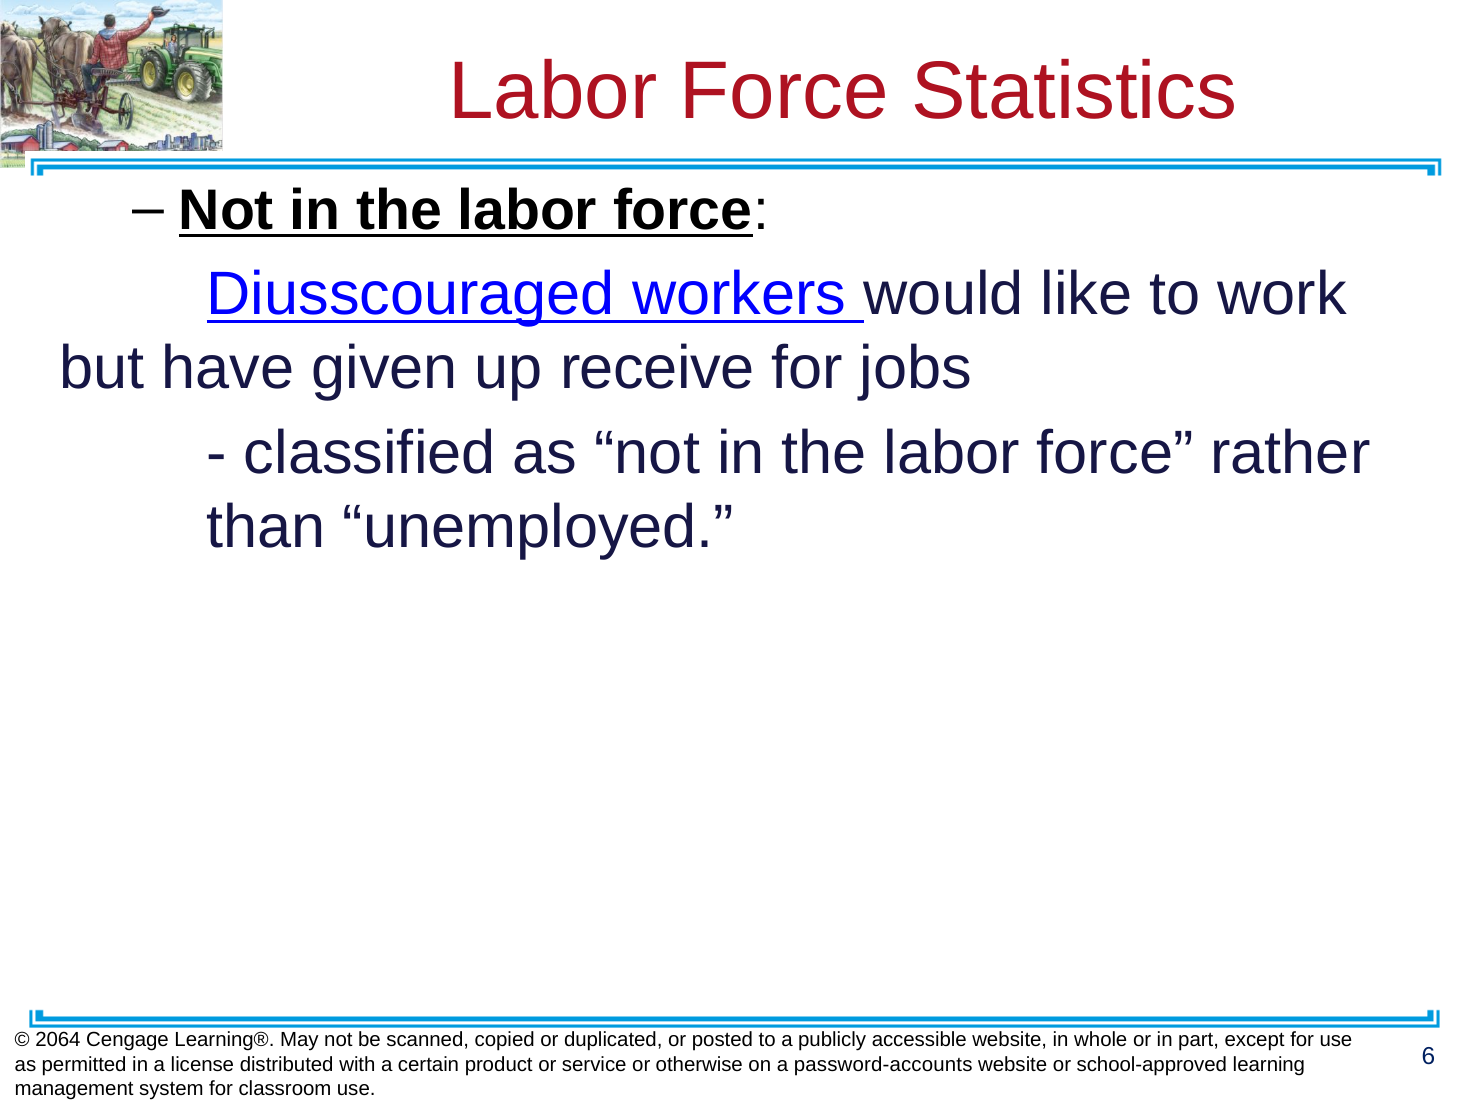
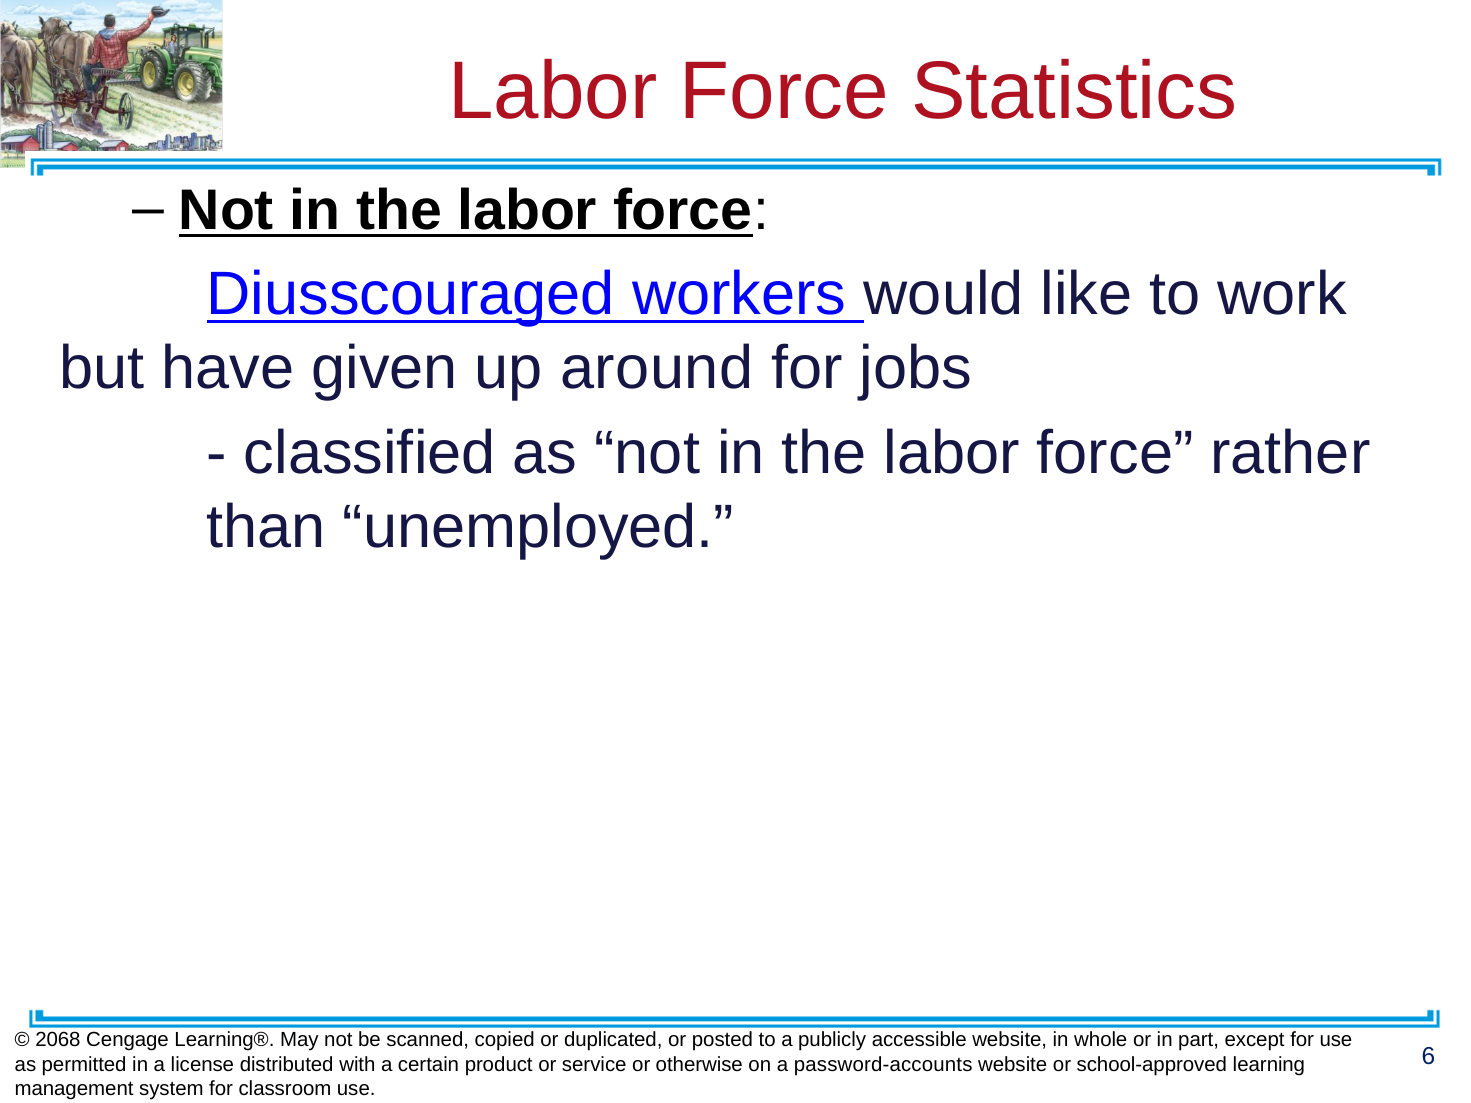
receive: receive -> around
2064: 2064 -> 2068
